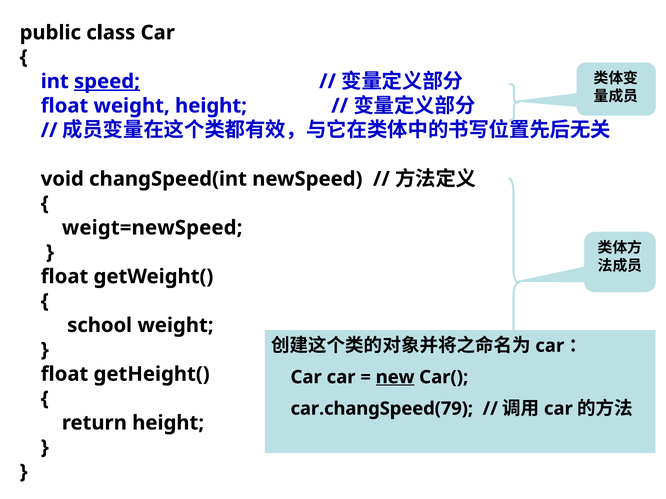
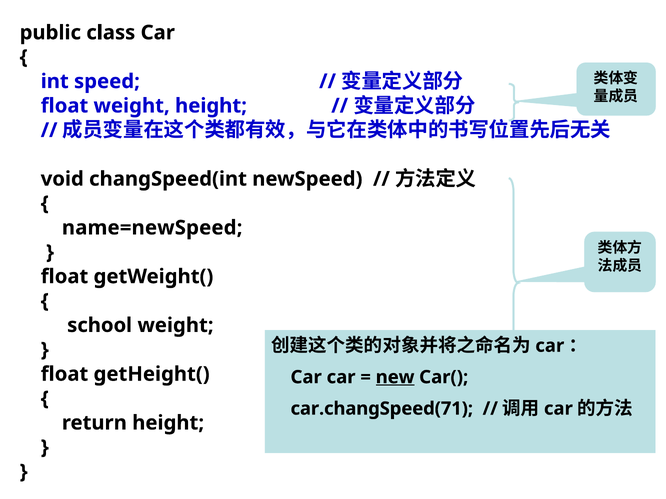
speed underline: present -> none
weigt=newSpeed: weigt=newSpeed -> name=newSpeed
car.changSpeed(79: car.changSpeed(79 -> car.changSpeed(71
